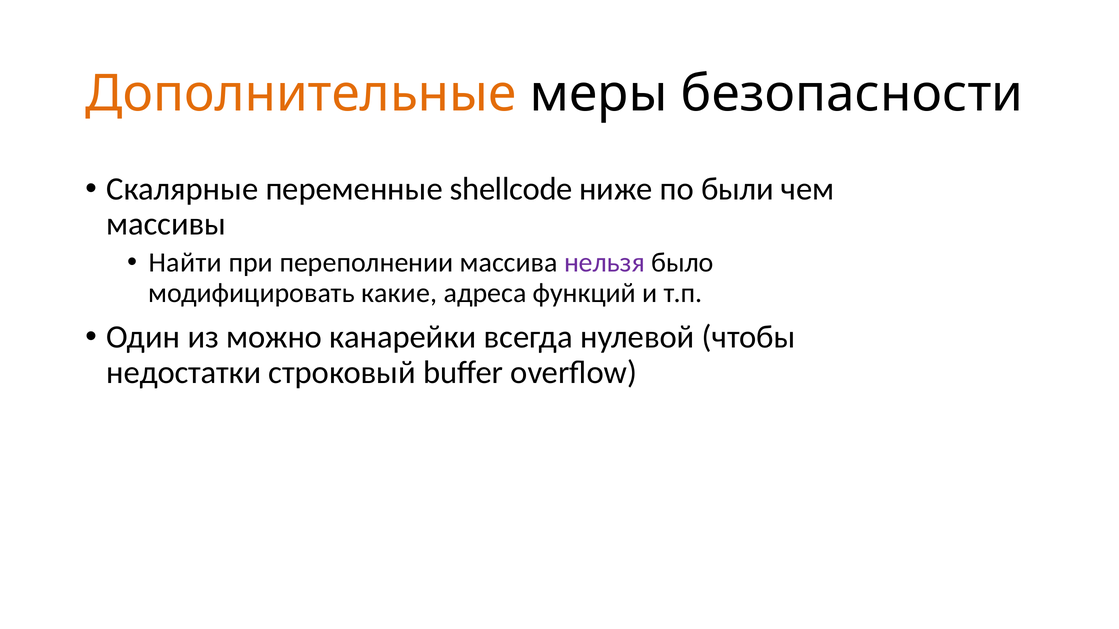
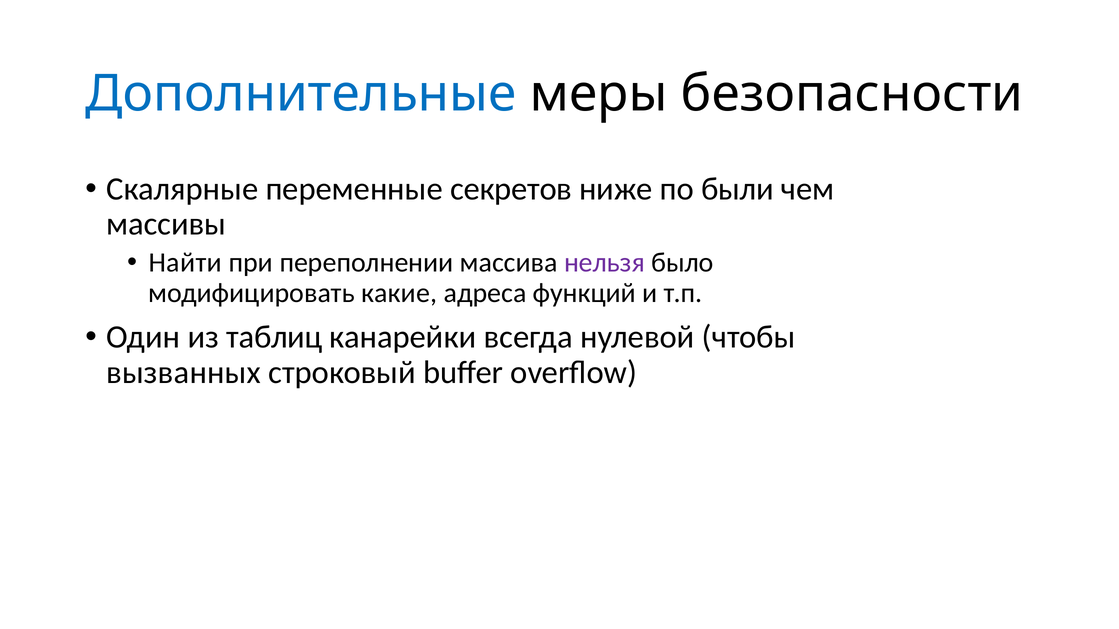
Дополнительные colour: orange -> blue
shellcode: shellcode -> секретов
можно: можно -> таблиц
недостатки: недостатки -> вызванных
